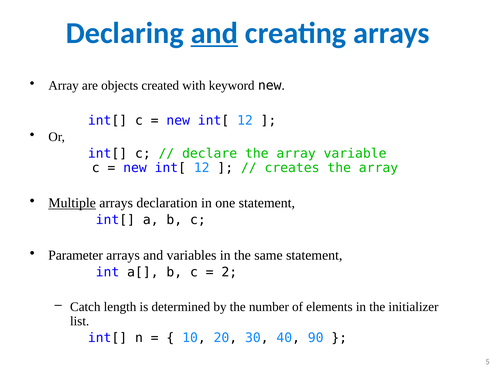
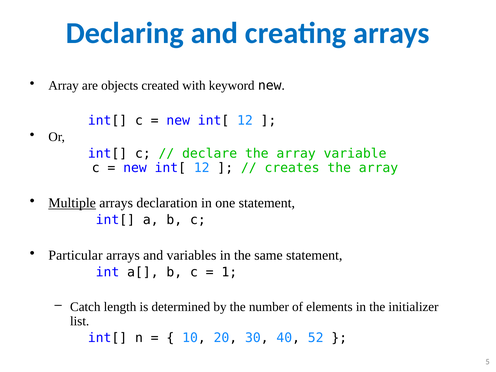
and at (214, 33) underline: present -> none
Parameter: Parameter -> Particular
2 at (229, 272): 2 -> 1
90: 90 -> 52
